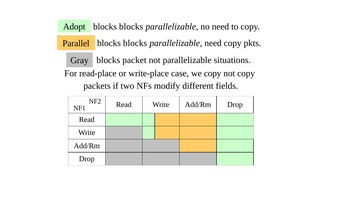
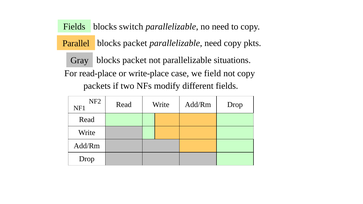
blocks at (131, 27): blocks -> switch
Adopt at (74, 27): Adopt -> Fields
blocks at (135, 43): blocks -> packet
we copy: copy -> field
